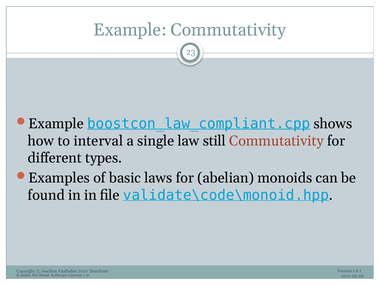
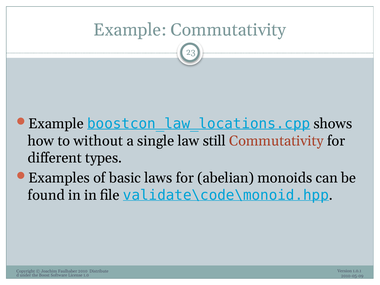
boostcon_law_compliant.cpp: boostcon_law_compliant.cpp -> boostcon_law_locations.cpp
interval: interval -> without
